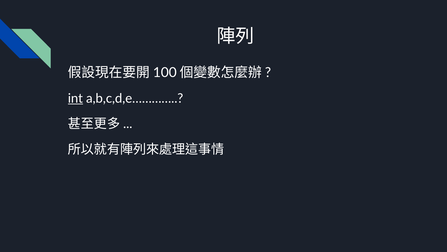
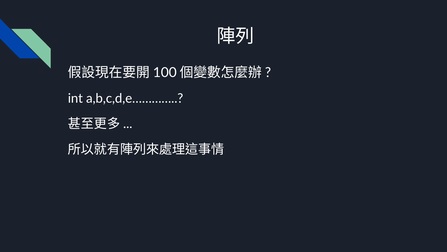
int underline: present -> none
